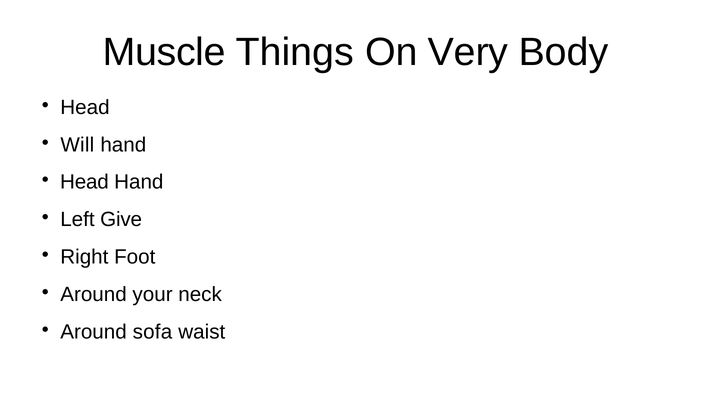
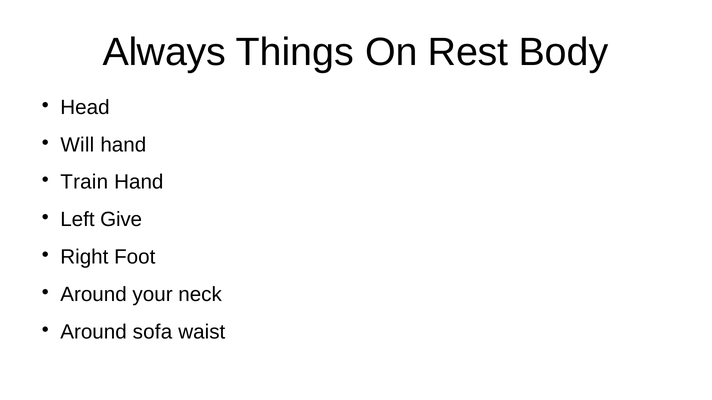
Muscle: Muscle -> Always
Very: Very -> Rest
Head at (84, 182): Head -> Train
